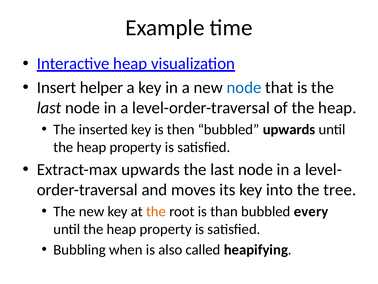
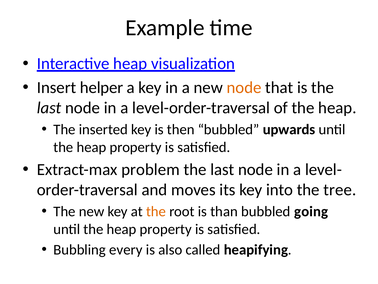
node at (244, 87) colour: blue -> orange
Extract-max upwards: upwards -> problem
every: every -> going
when: when -> every
